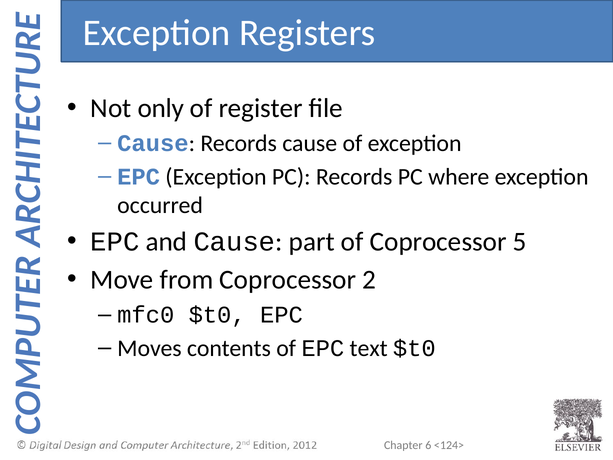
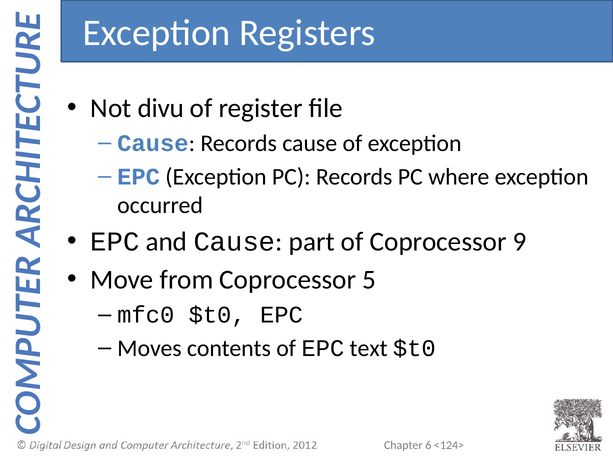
only: only -> divu
5: 5 -> 9
2: 2 -> 5
